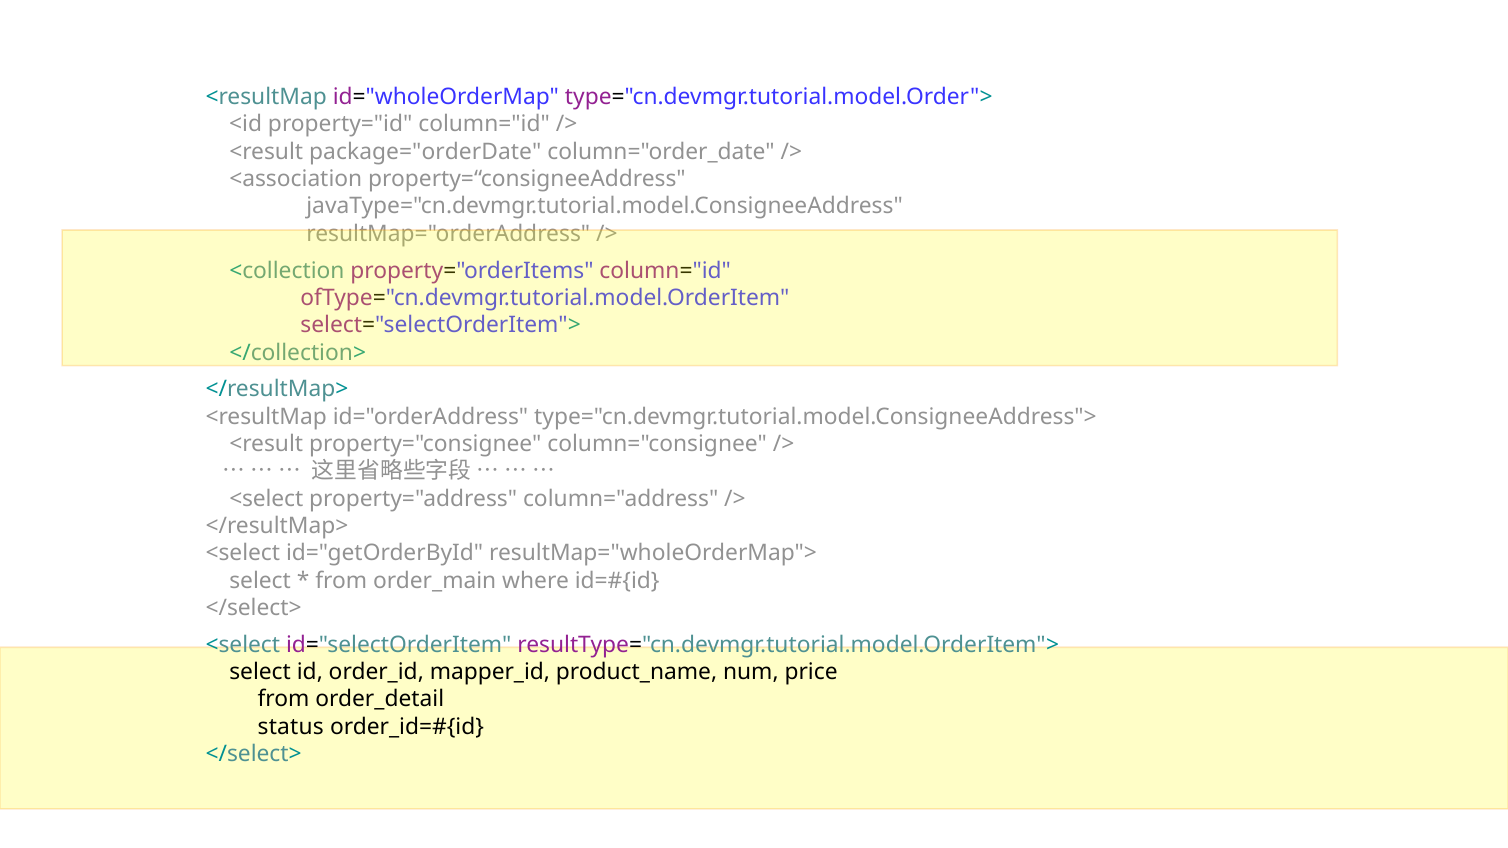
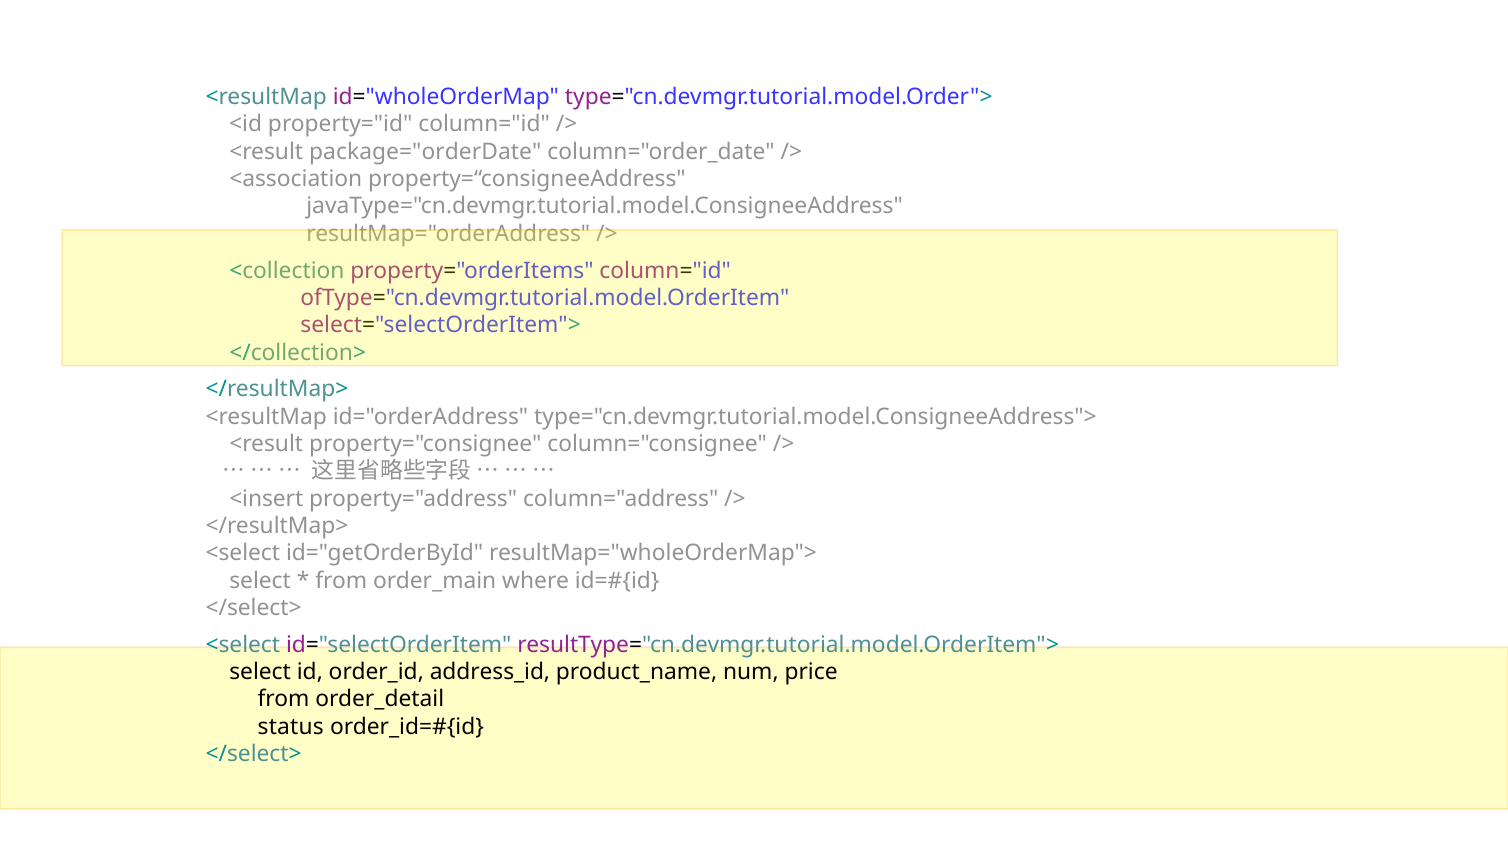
<select at (266, 499): <select -> <insert
mapper_id: mapper_id -> address_id
